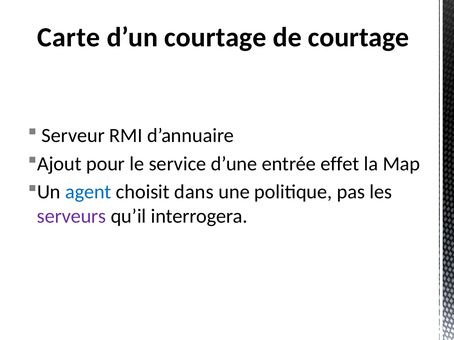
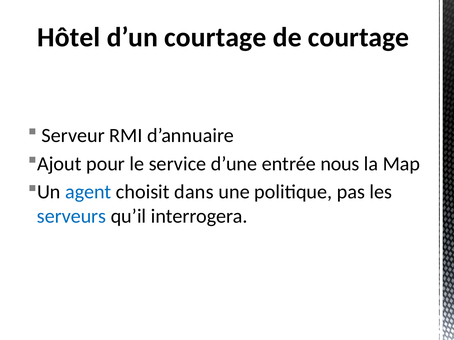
Carte: Carte -> Hôtel
effet: effet -> nous
serveurs colour: purple -> blue
